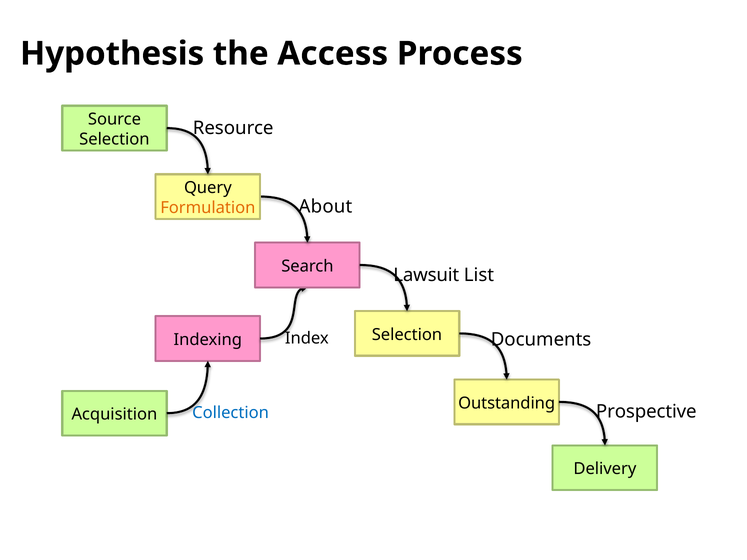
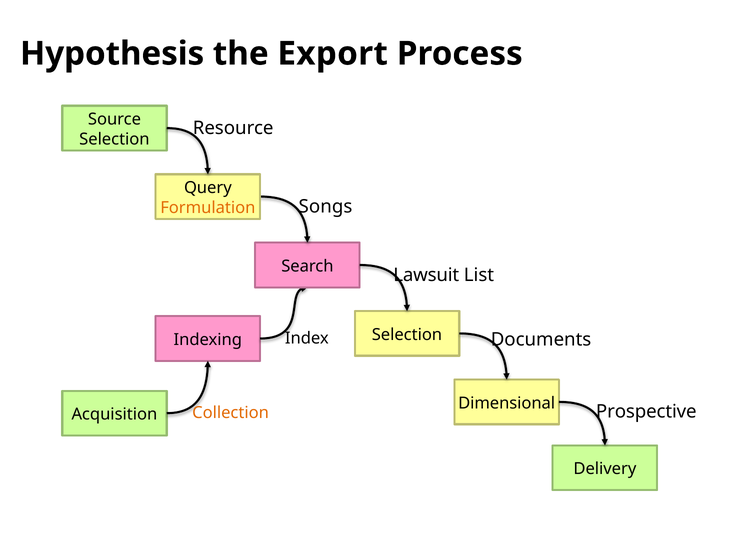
Access: Access -> Export
About: About -> Songs
Outstanding: Outstanding -> Dimensional
Collection colour: blue -> orange
